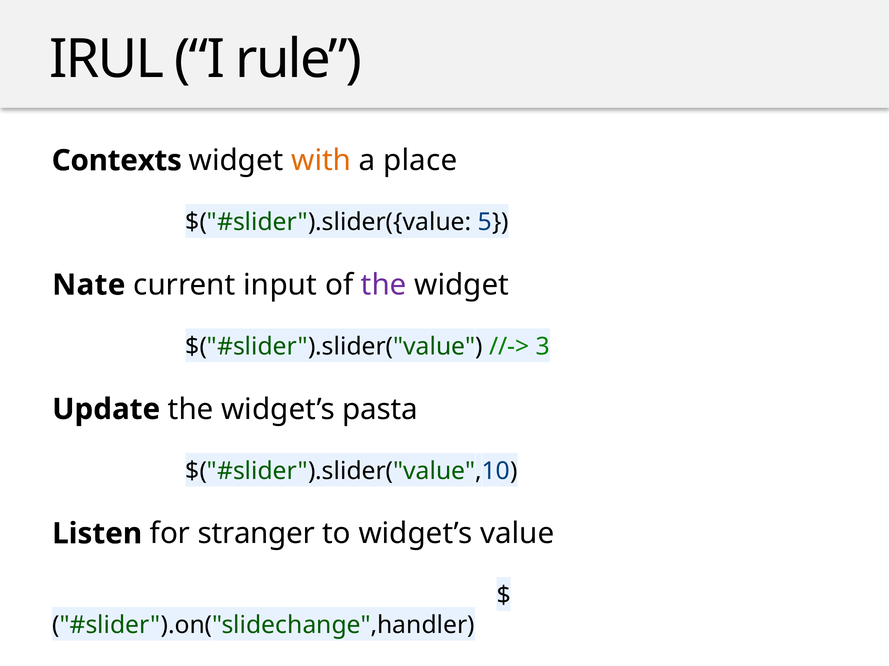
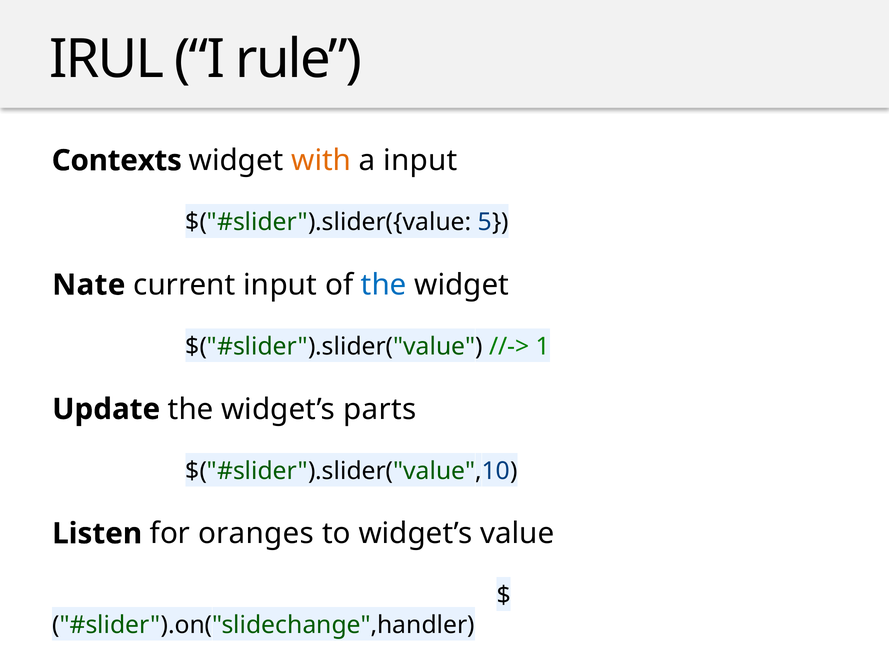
a place: place -> input
the at (384, 285) colour: purple -> blue
3: 3 -> 1
pasta: pasta -> parts
stranger: stranger -> oranges
